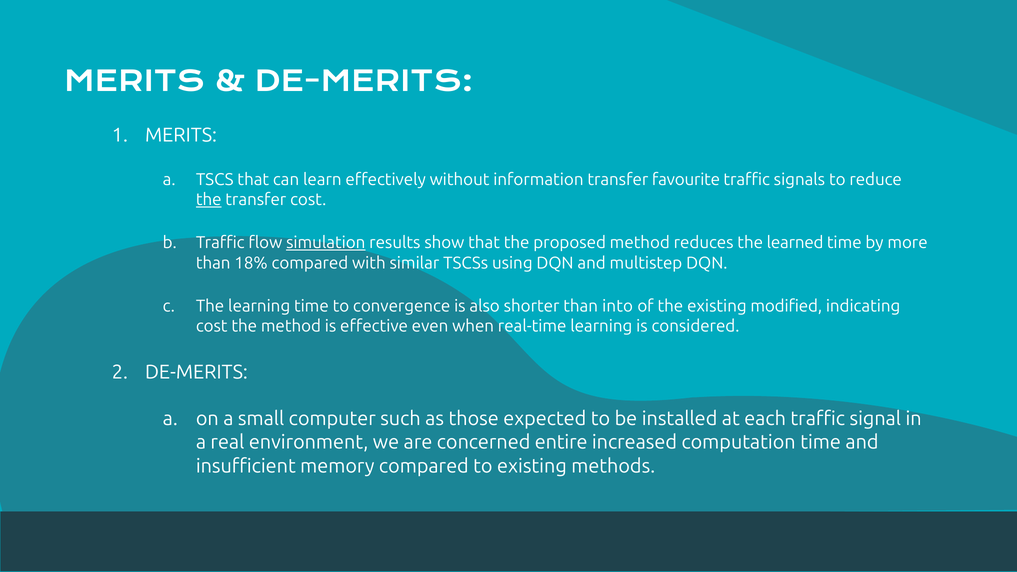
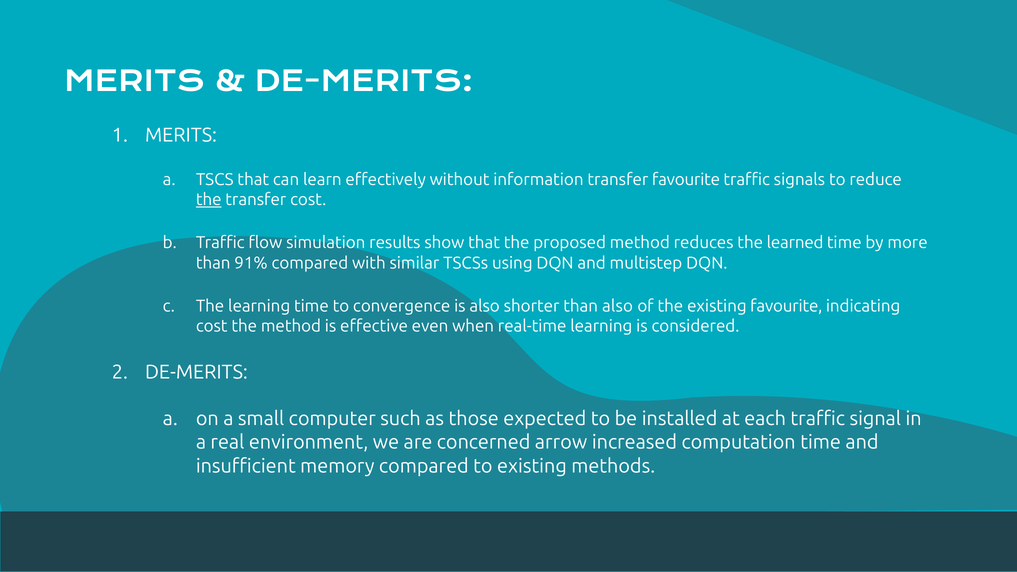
simulation underline: present -> none
18%: 18% -> 91%
than into: into -> also
existing modified: modified -> favourite
entire: entire -> arrow
